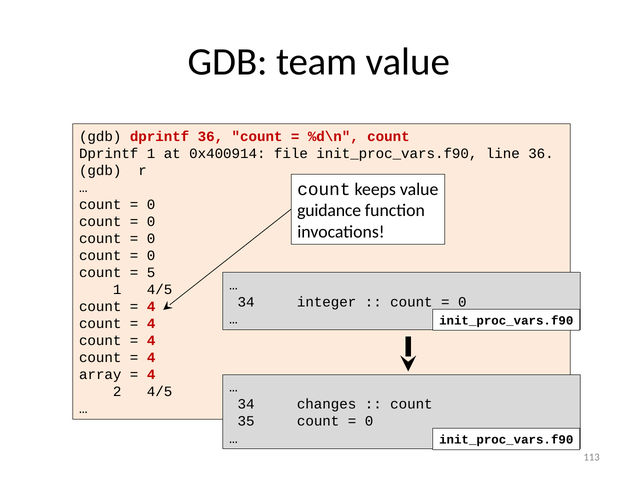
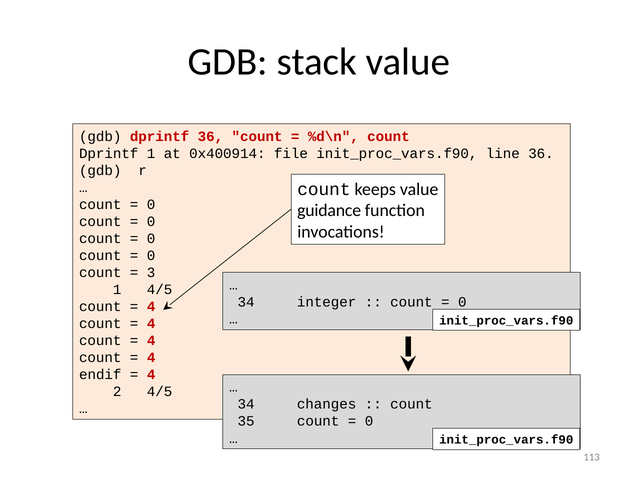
team: team -> stack
5: 5 -> 3
array: array -> endif
